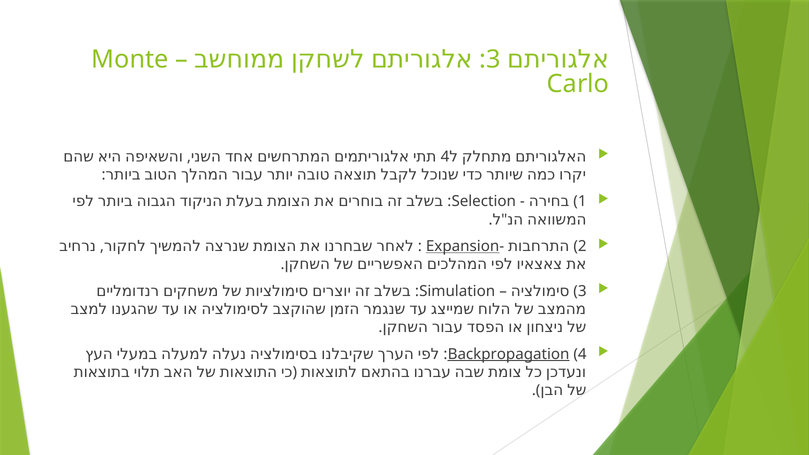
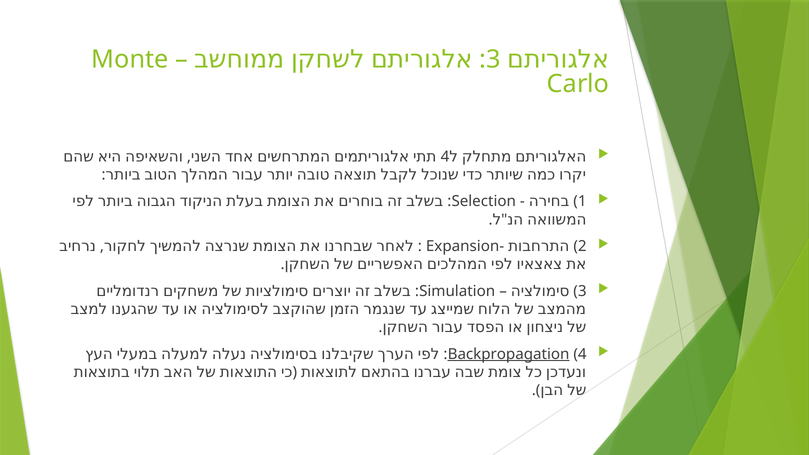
Expansion underline: present -> none
